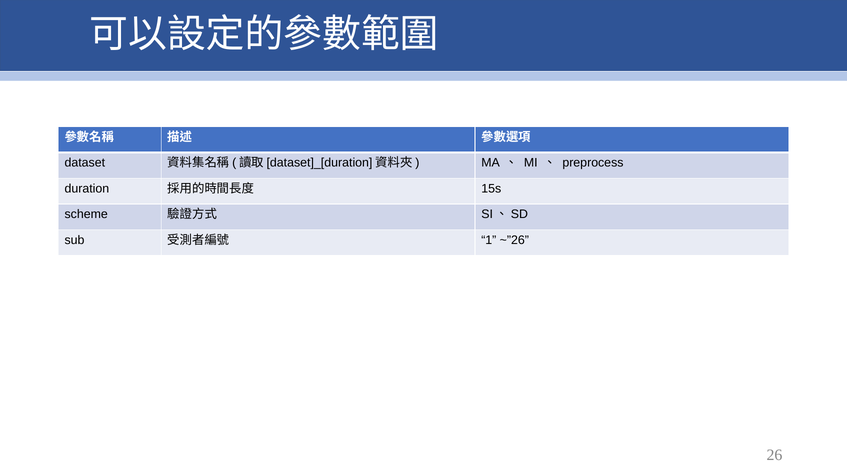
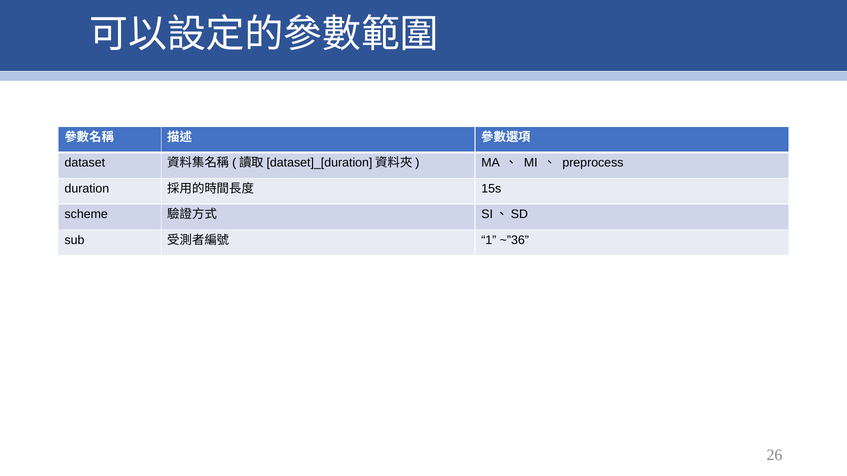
~”26: ~”26 -> ~”36
